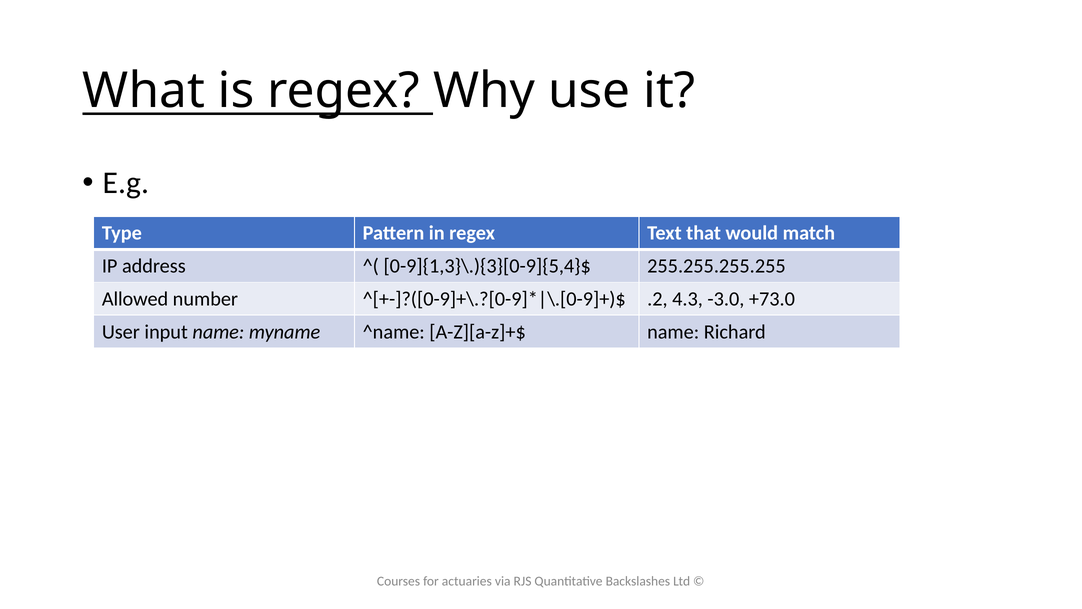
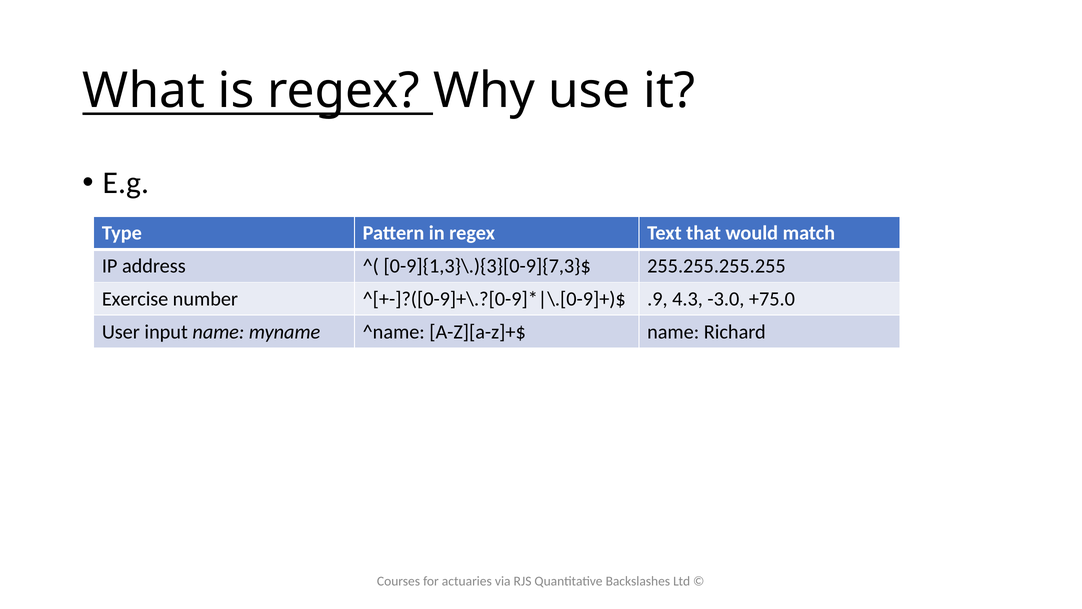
0-9]{1,3}\.){3}[0-9]{5,4}$: 0-9]{1,3}\.){3}[0-9]{5,4}$ -> 0-9]{1,3}\.){3}[0-9]{7,3}$
Allowed: Allowed -> Exercise
.2: .2 -> .9
+73.0: +73.0 -> +75.0
